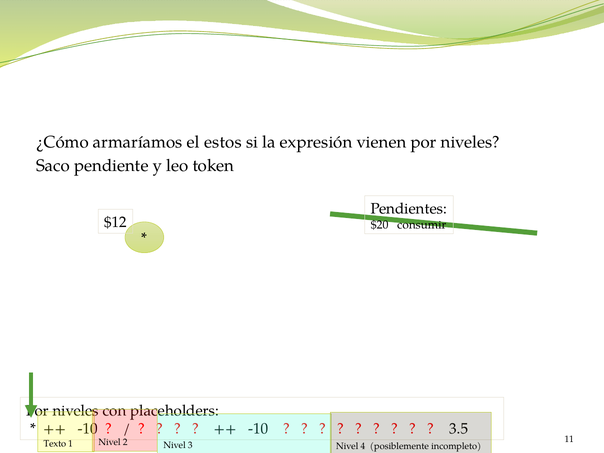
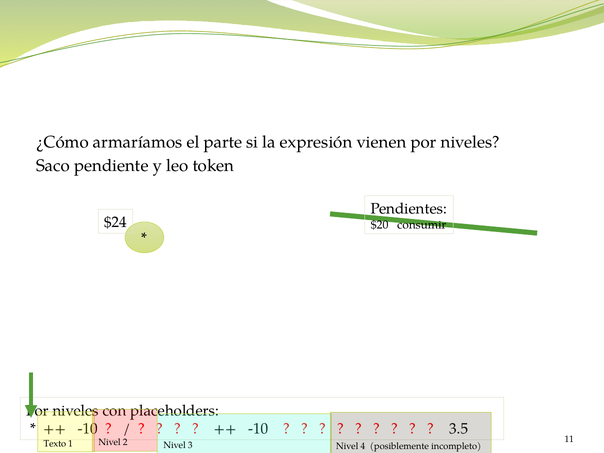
estos: estos -> parte
$12: $12 -> $24
